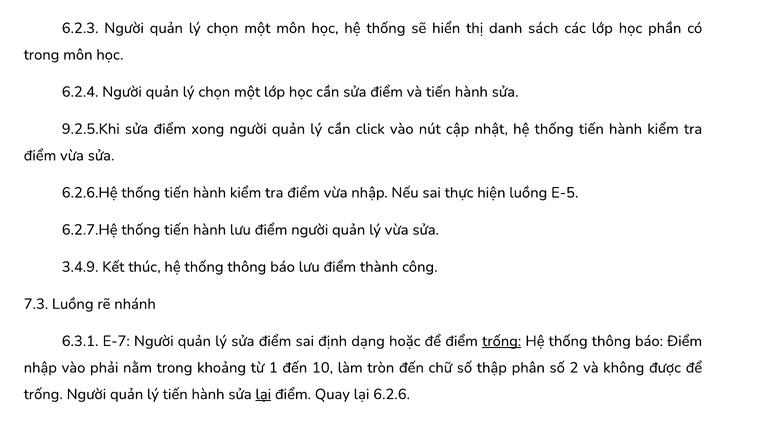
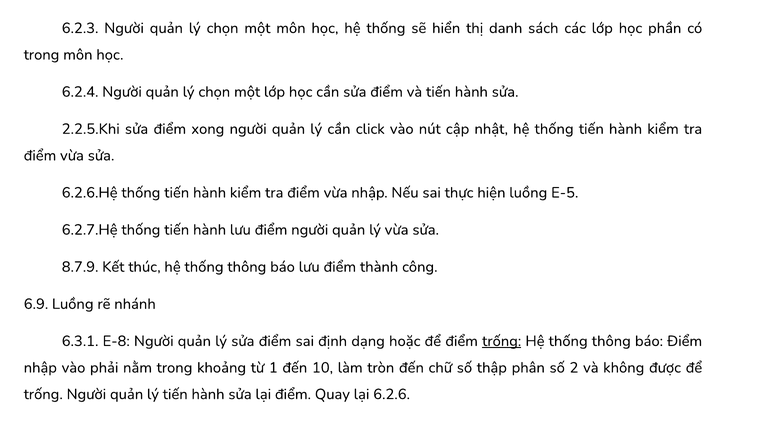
9.2.5.Khi: 9.2.5.Khi -> 2.2.5.Khi
3.4.9: 3.4.9 -> 8.7.9
7.3: 7.3 -> 6.9
E-7: E-7 -> E-8
lại at (263, 395) underline: present -> none
